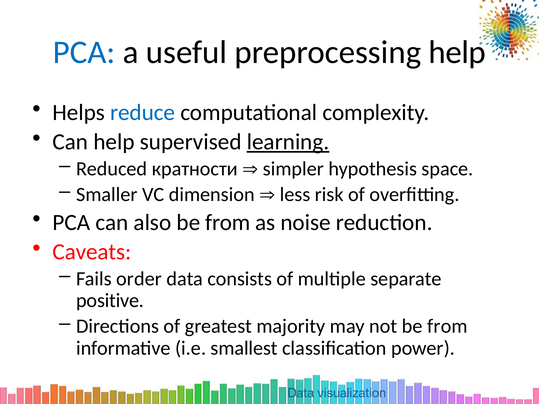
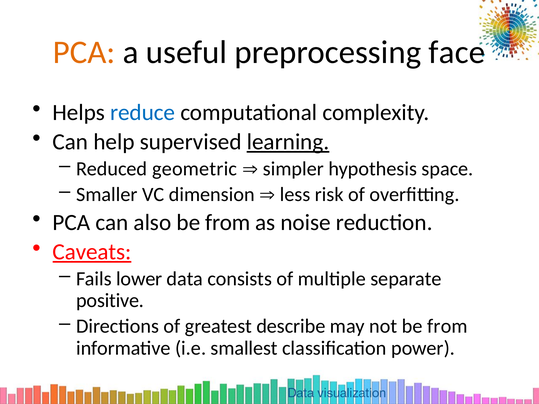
PCA at (84, 52) colour: blue -> orange
preprocessing help: help -> face
кратности: кратности -> geometric
Caveats underline: none -> present
order: order -> lower
majority: majority -> describe
